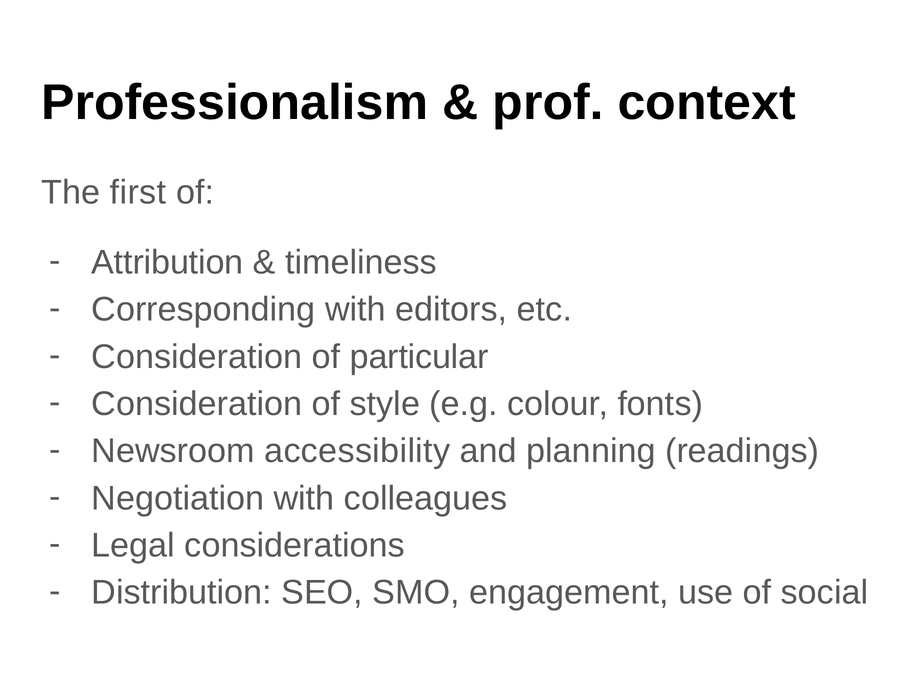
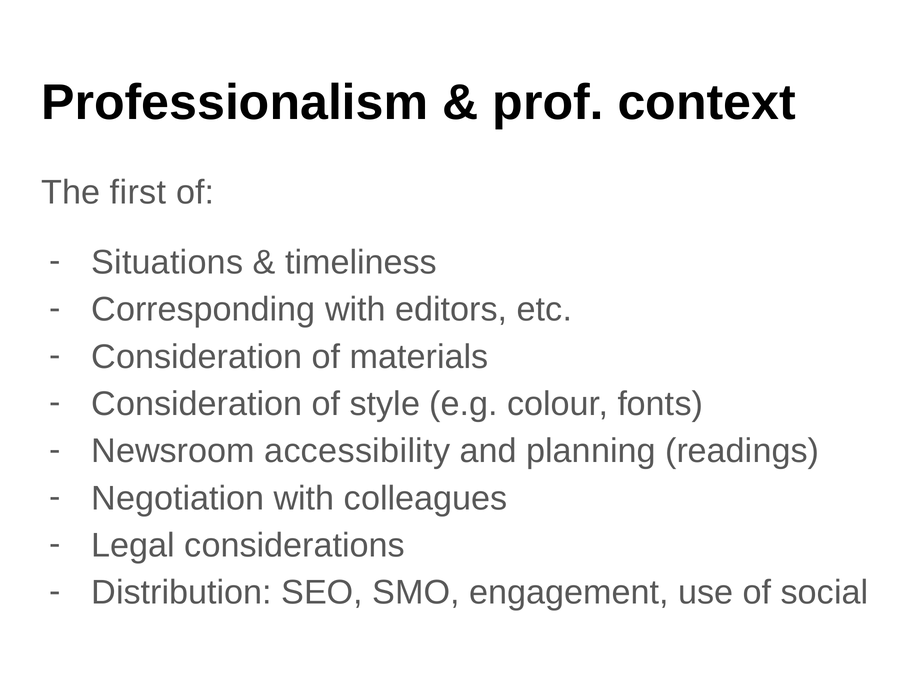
Attribution: Attribution -> Situations
particular: particular -> materials
